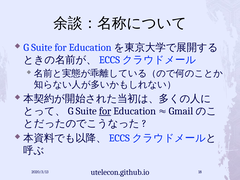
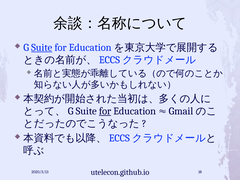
Suite at (42, 47) underline: none -> present
